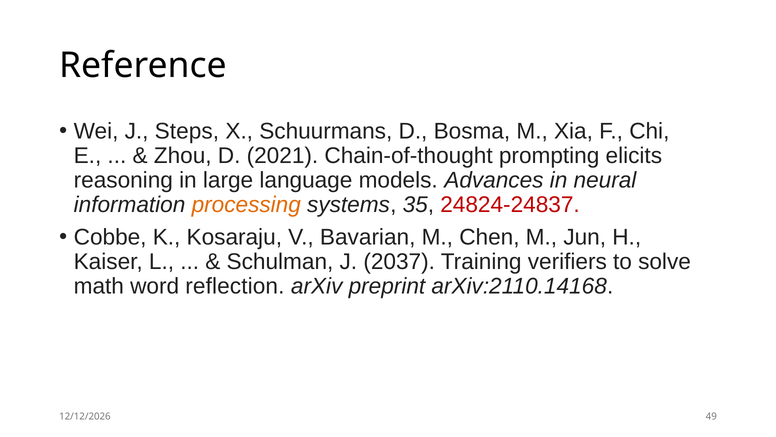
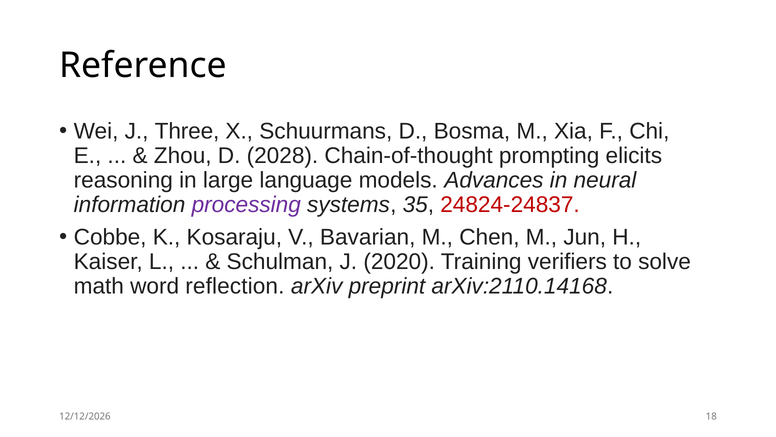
Steps: Steps -> Three
2021: 2021 -> 2028
processing colour: orange -> purple
2037: 2037 -> 2020
49: 49 -> 18
